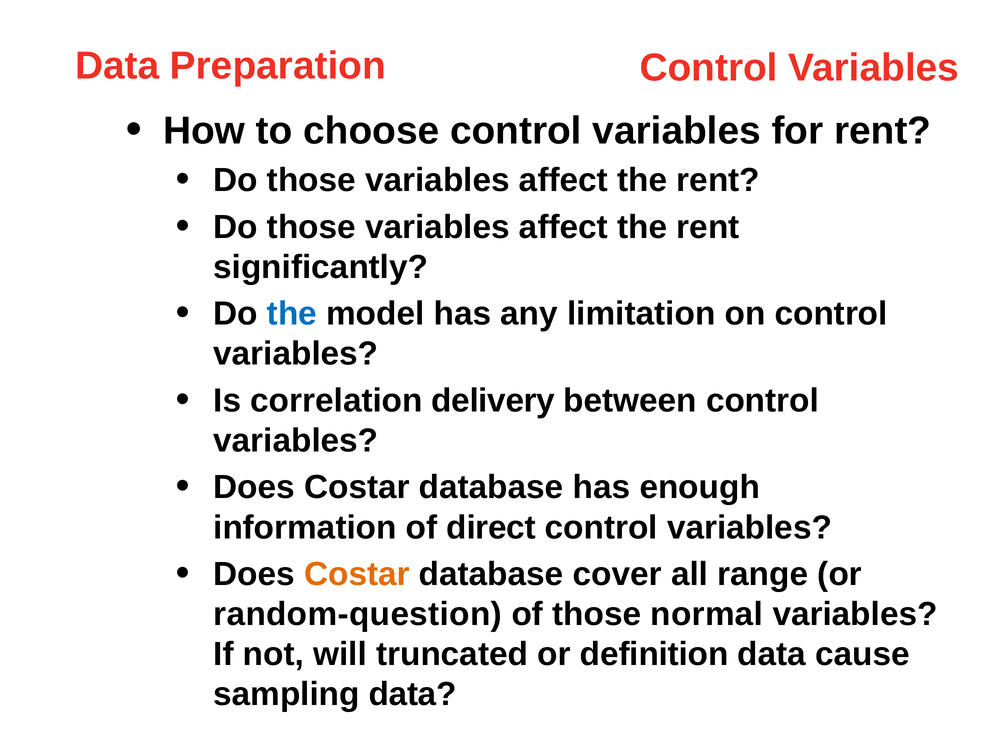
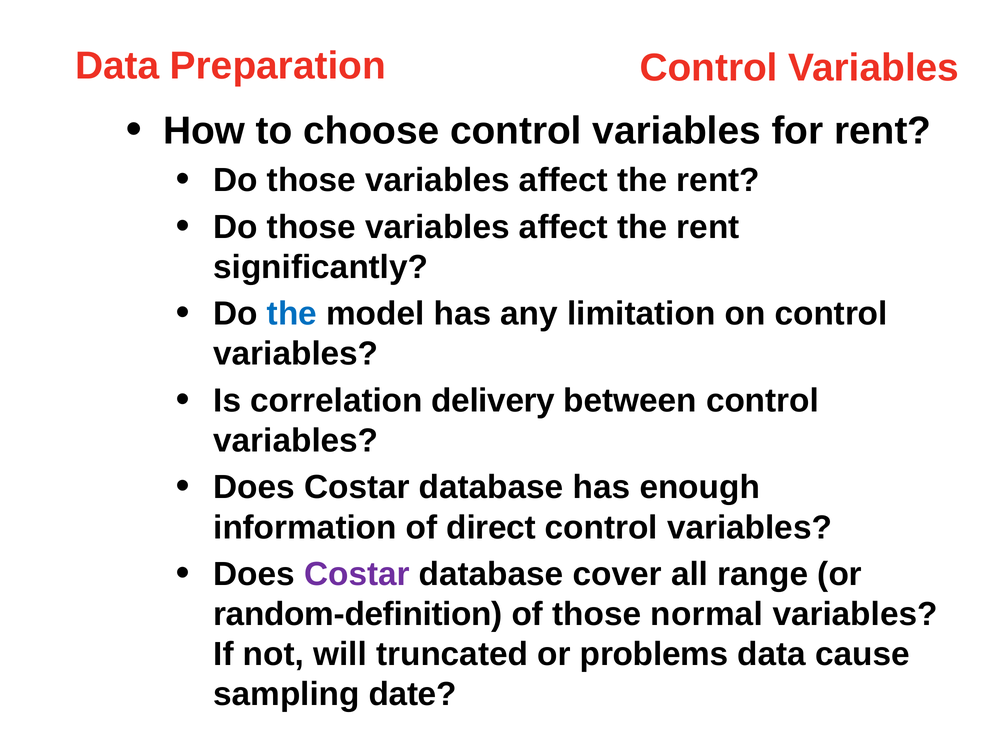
Costar at (357, 574) colour: orange -> purple
random-question: random-question -> random-definition
definition: definition -> problems
sampling data: data -> date
